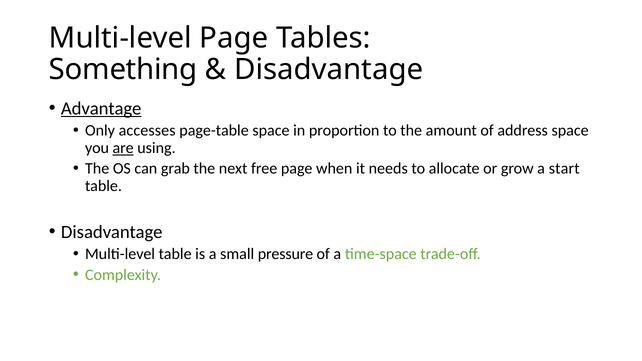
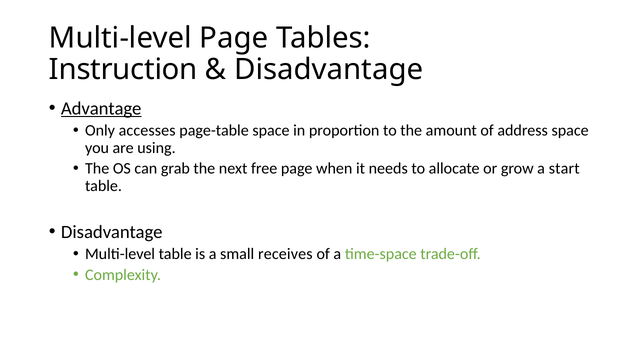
Something: Something -> Instruction
are underline: present -> none
pressure: pressure -> receives
